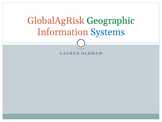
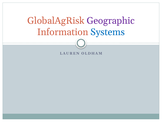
Geographic colour: green -> purple
